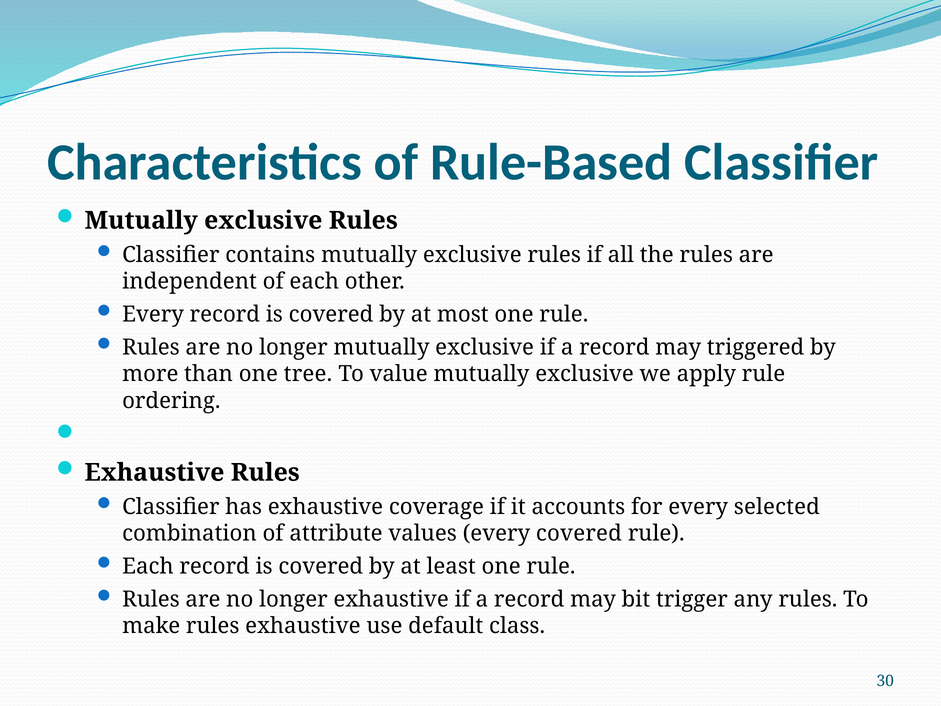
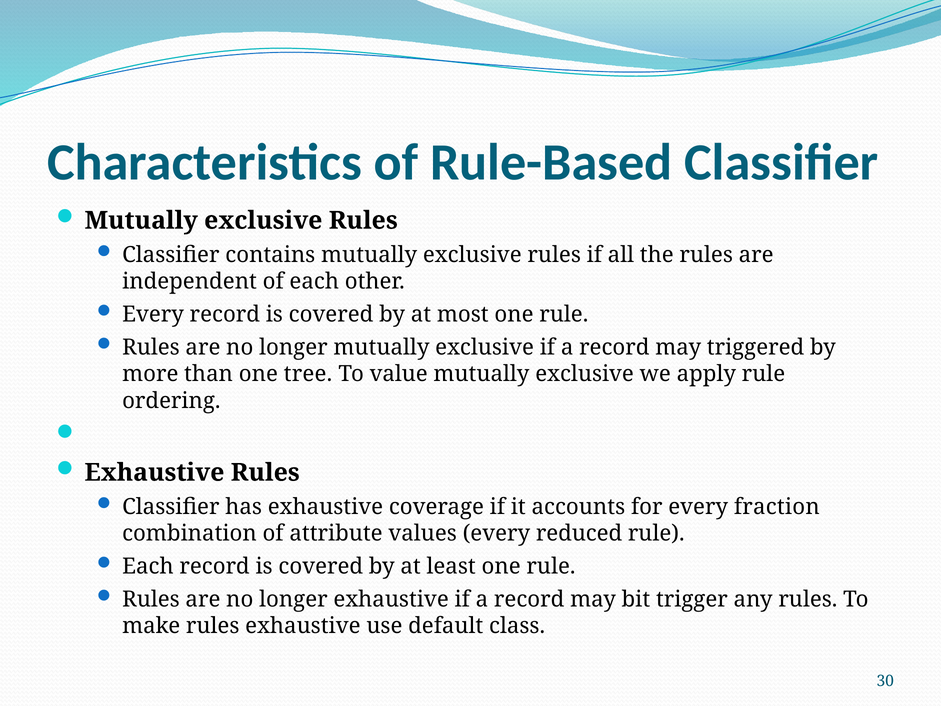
selected: selected -> fraction
every covered: covered -> reduced
